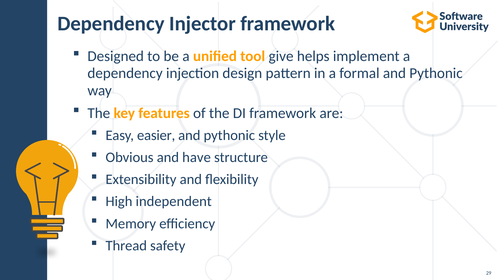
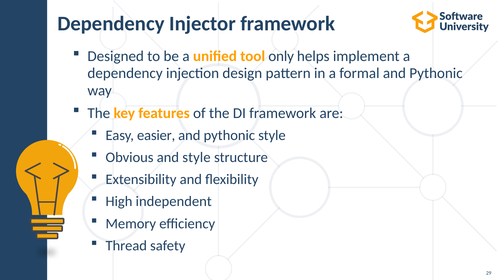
give: give -> only
and have: have -> style
